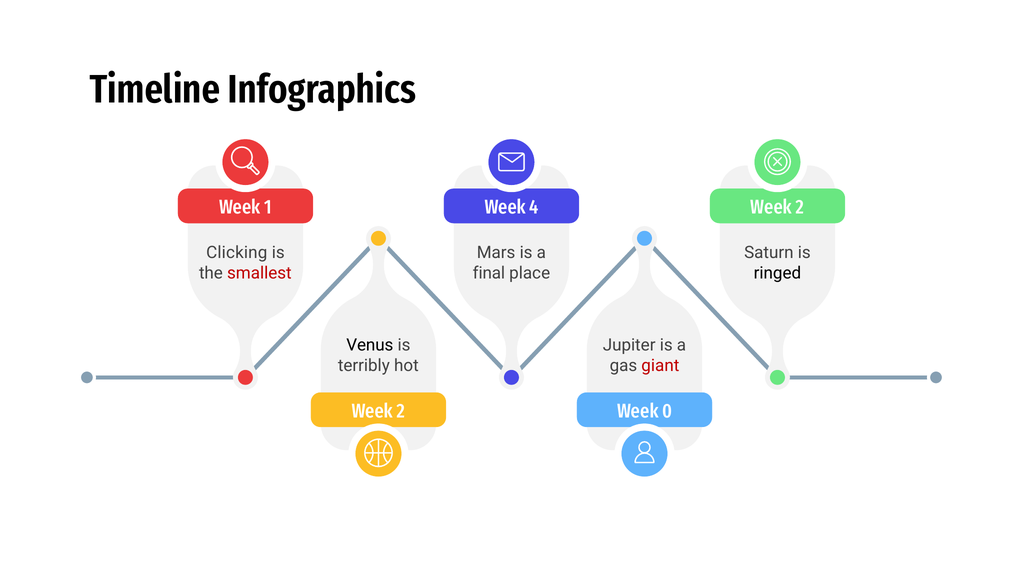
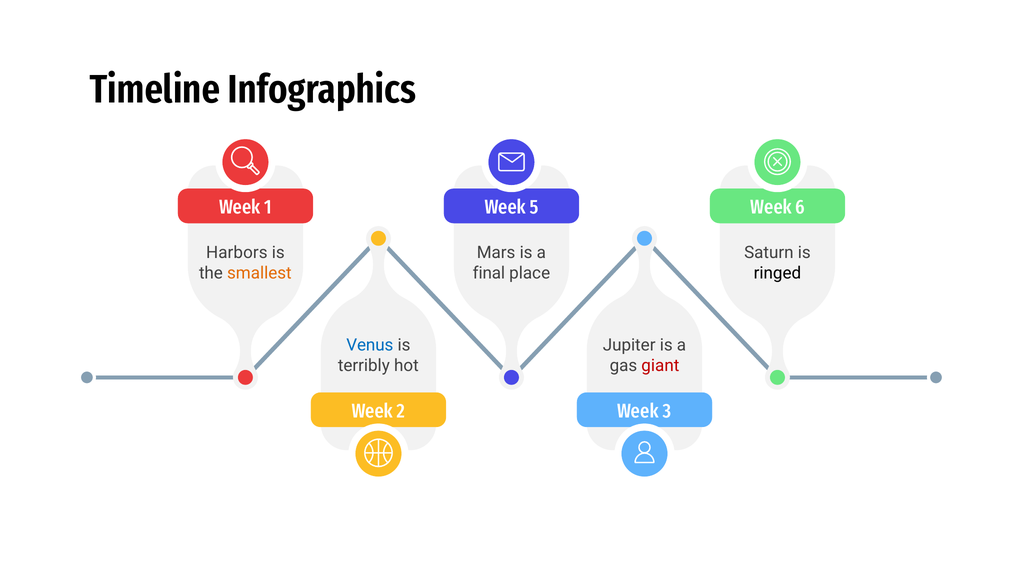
4: 4 -> 5
2 at (800, 207): 2 -> 6
Clicking: Clicking -> Harbors
smallest colour: red -> orange
Venus colour: black -> blue
0: 0 -> 3
